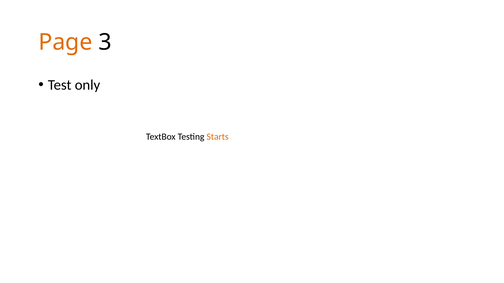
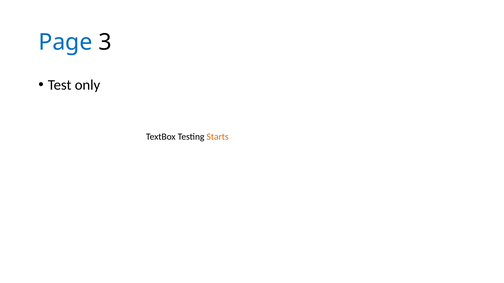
Page colour: orange -> blue
